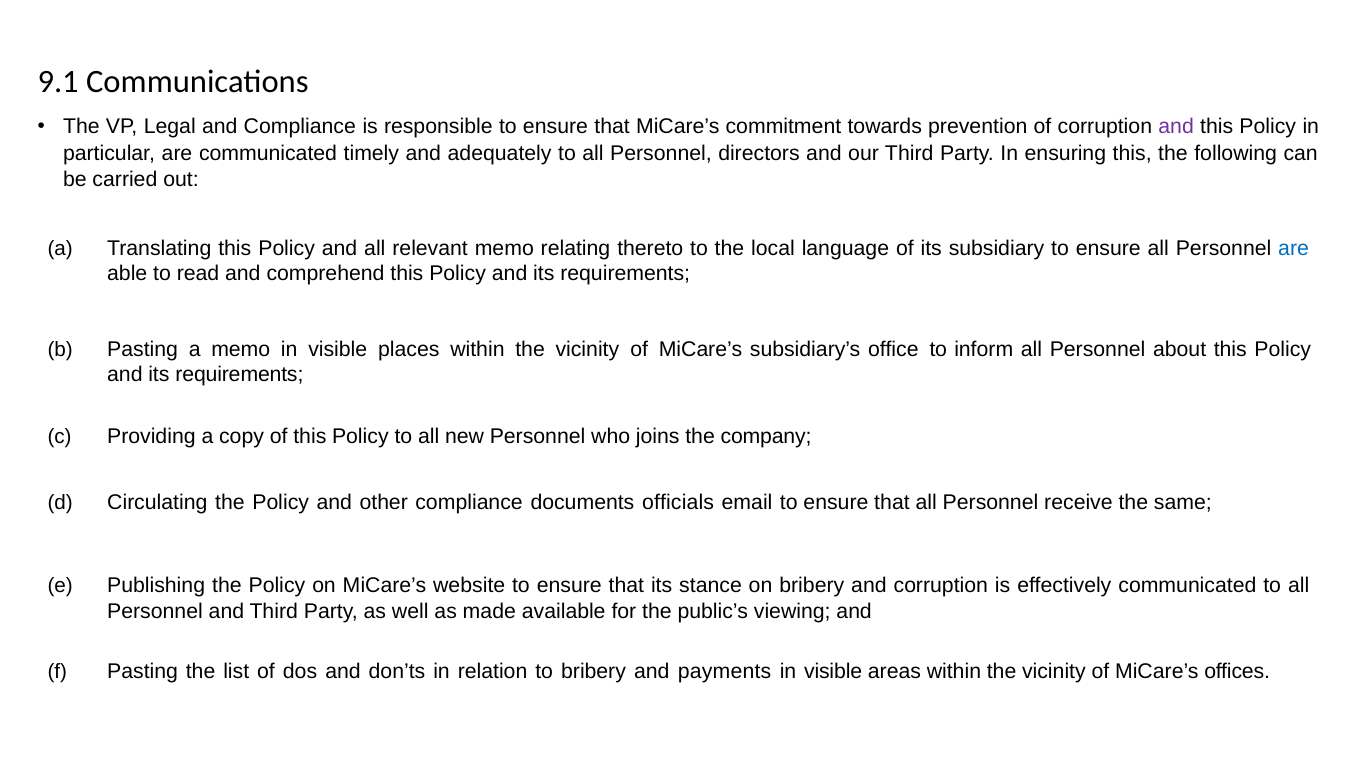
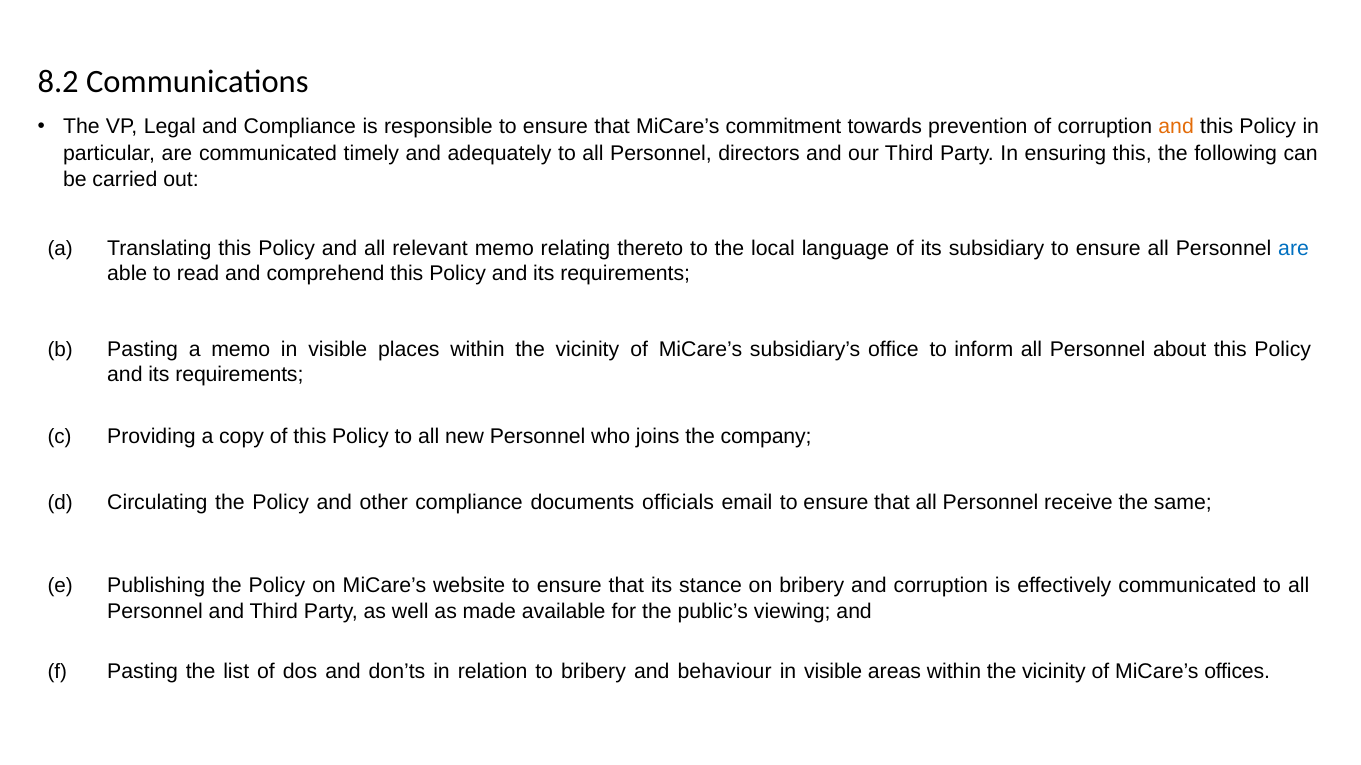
9.1: 9.1 -> 8.2
and at (1176, 127) colour: purple -> orange
payments: payments -> behaviour
